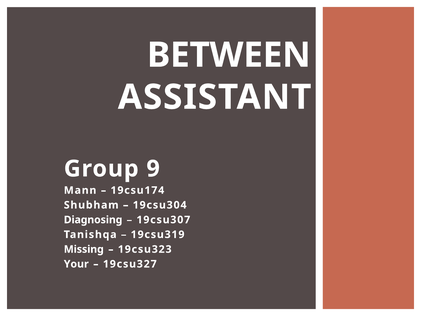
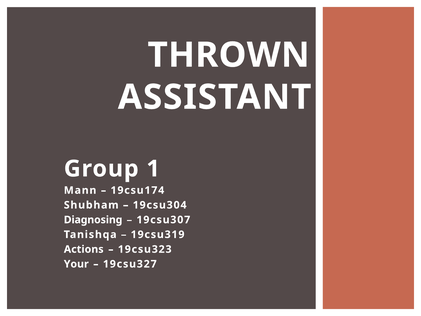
BETWEEN: BETWEEN -> THROWN
9: 9 -> 1
Missing: Missing -> Actions
